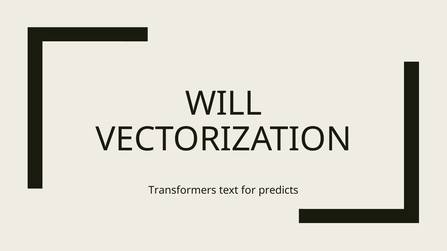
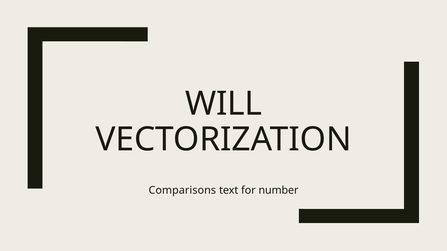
Transformers: Transformers -> Comparisons
predicts: predicts -> number
